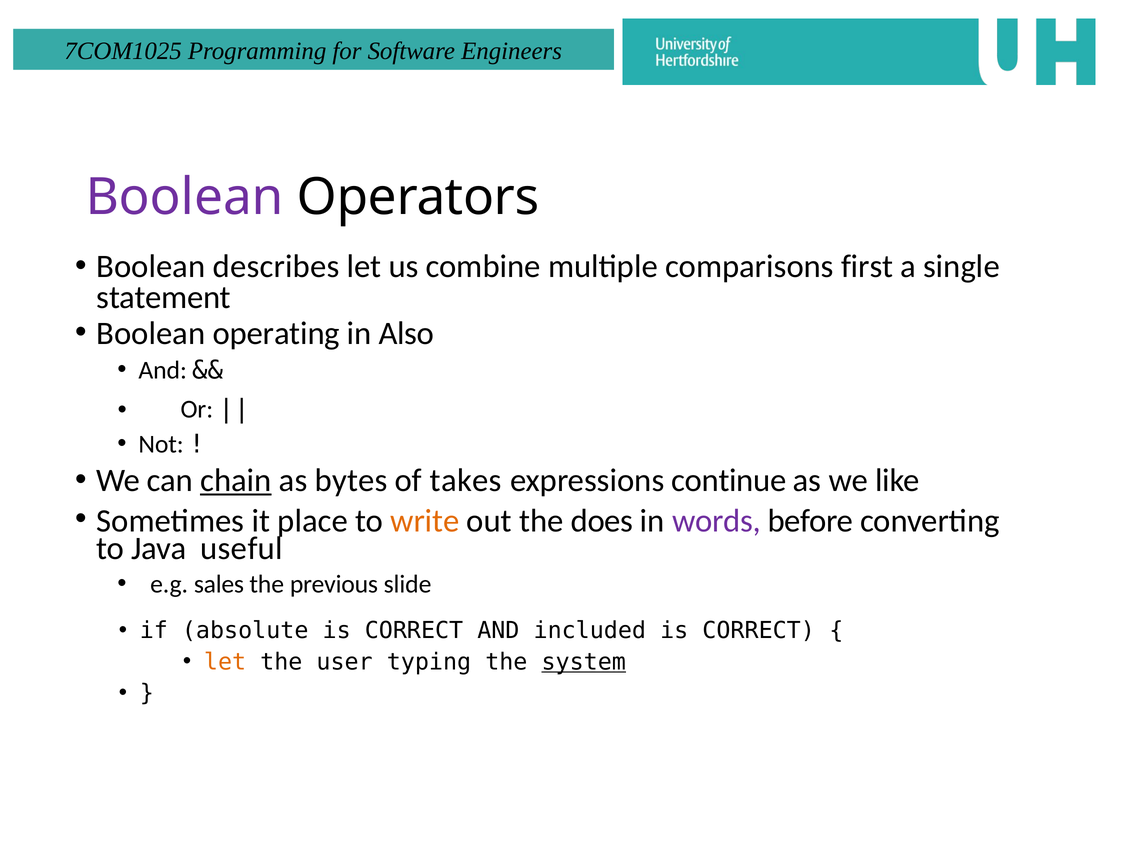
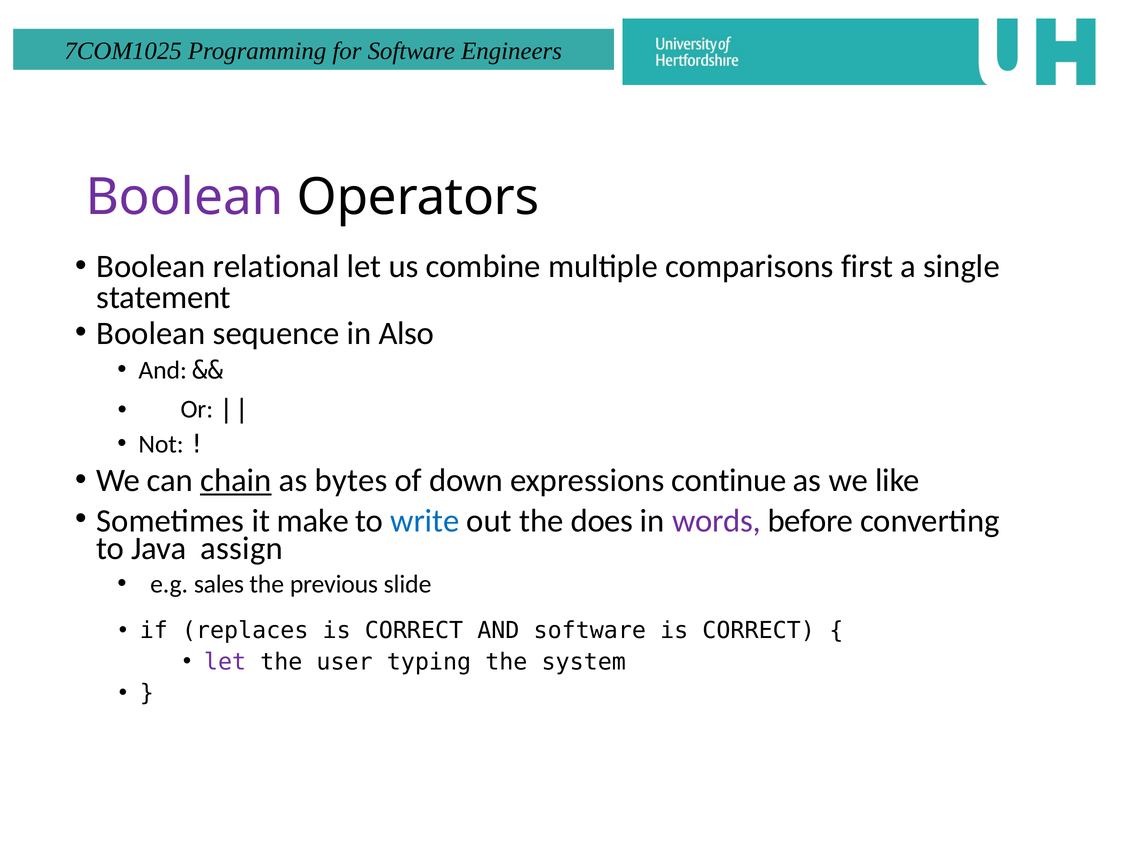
describes: describes -> relational
operating: operating -> sequence
takes: takes -> down
place: place -> make
write colour: orange -> blue
useful: useful -> assign
absolute: absolute -> replaces
AND included: included -> software
let at (225, 662) colour: orange -> purple
system underline: present -> none
